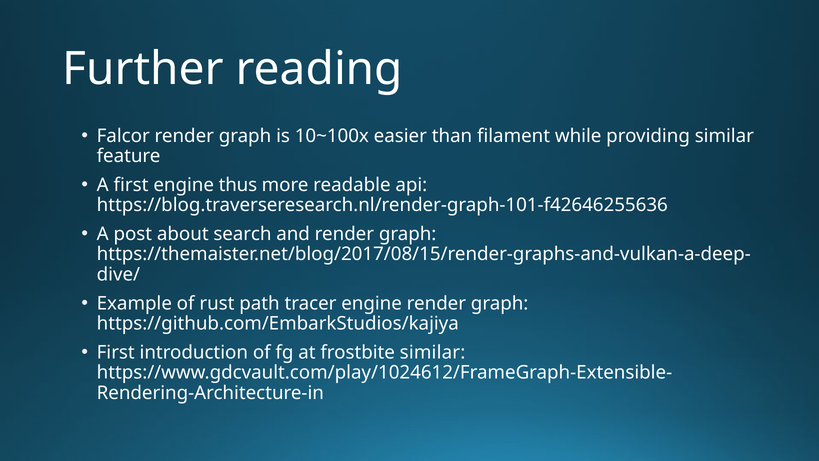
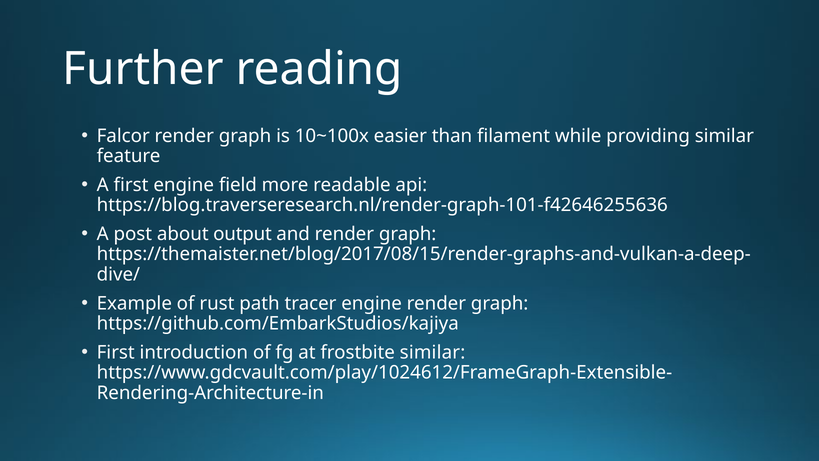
thus: thus -> field
search: search -> output
